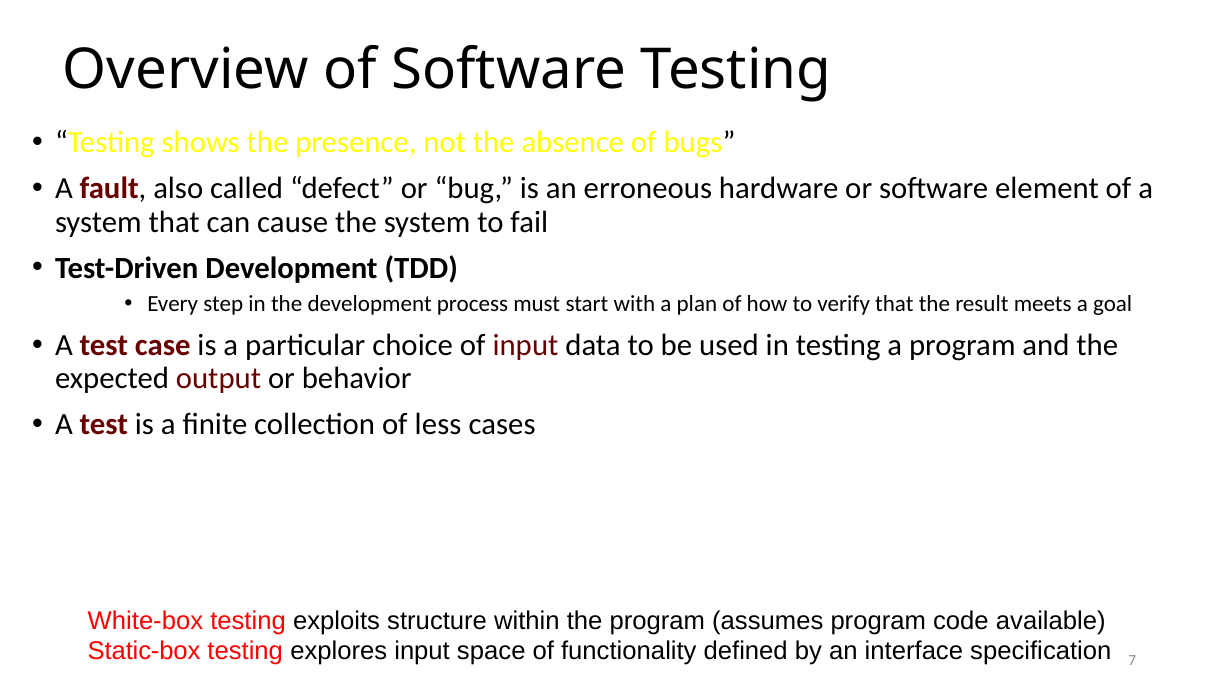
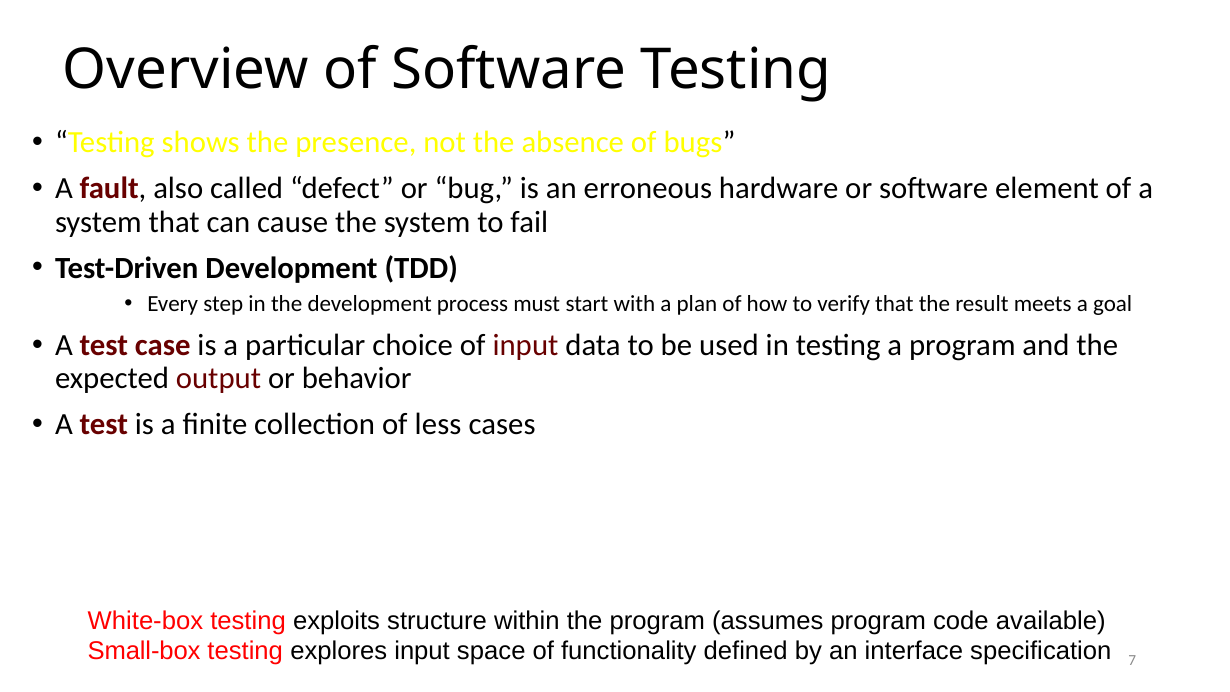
Static-box: Static-box -> Small-box
